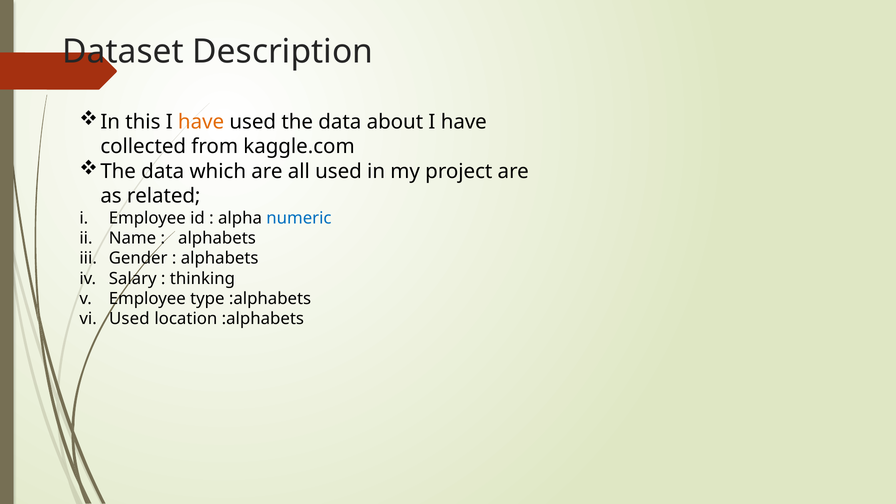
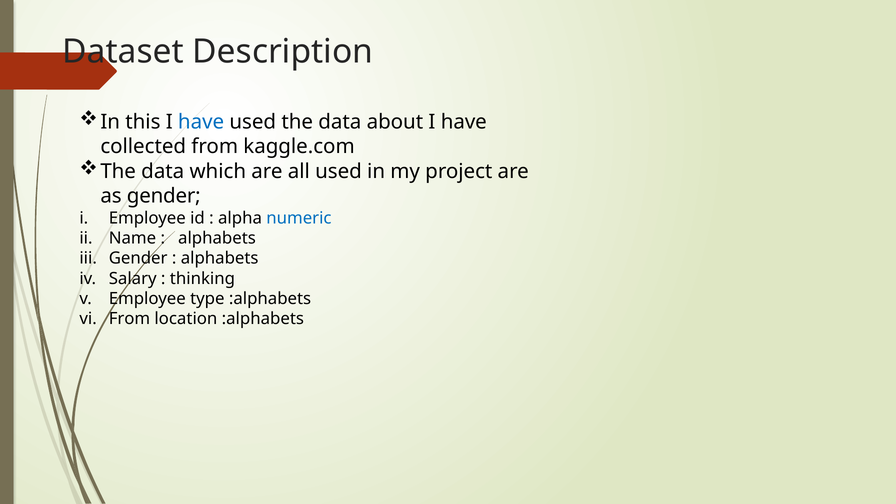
have at (201, 122) colour: orange -> blue
as related: related -> gender
Used at (129, 319): Used -> From
